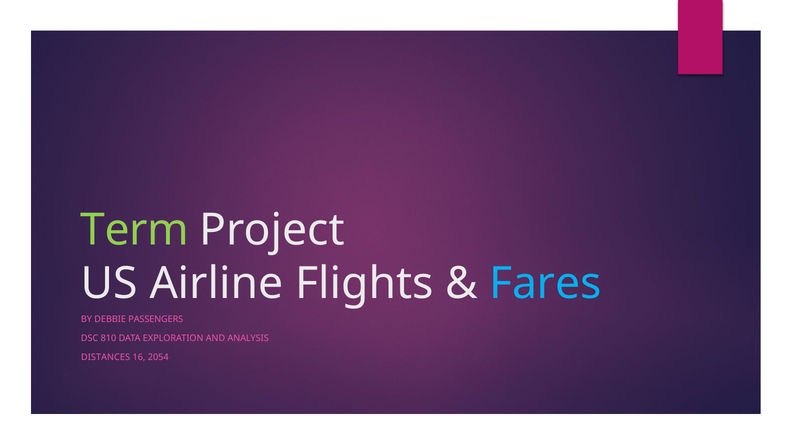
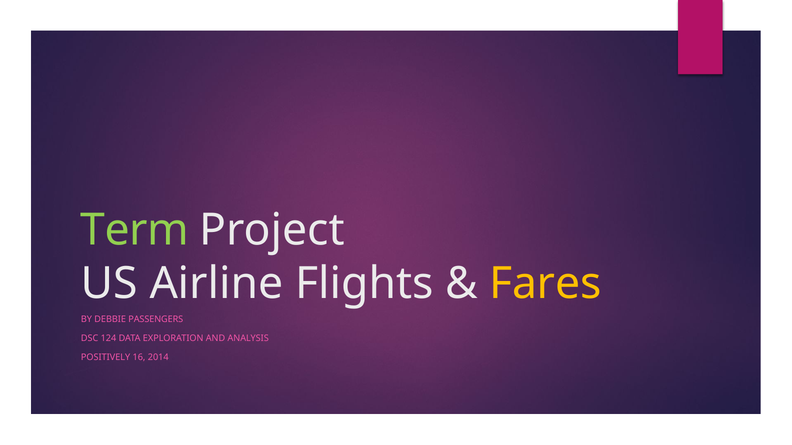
Fares colour: light blue -> yellow
810: 810 -> 124
DISTANCES: DISTANCES -> POSITIVELY
2054: 2054 -> 2014
